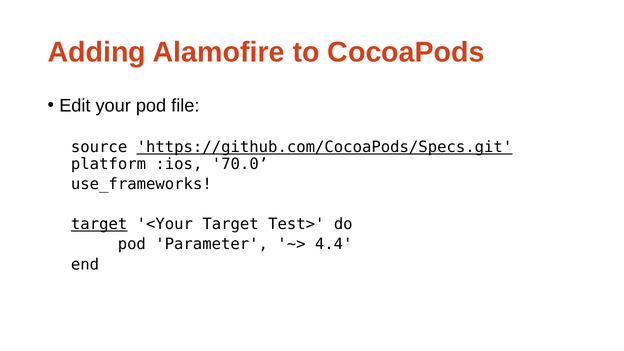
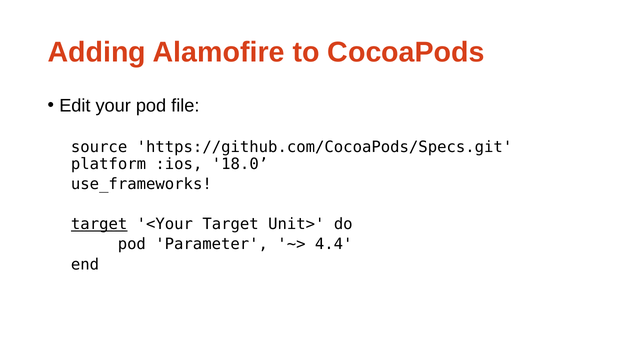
https://github.com/CocoaPods/Specs.git underline: present -> none
70.0: 70.0 -> 18.0
Test>: Test> -> Unit>
